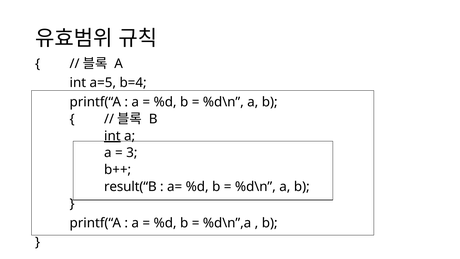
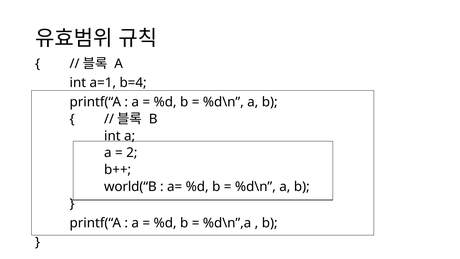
a=5: a=5 -> a=1
int at (112, 136) underline: present -> none
3: 3 -> 2
result(“B: result(“B -> world(“B
